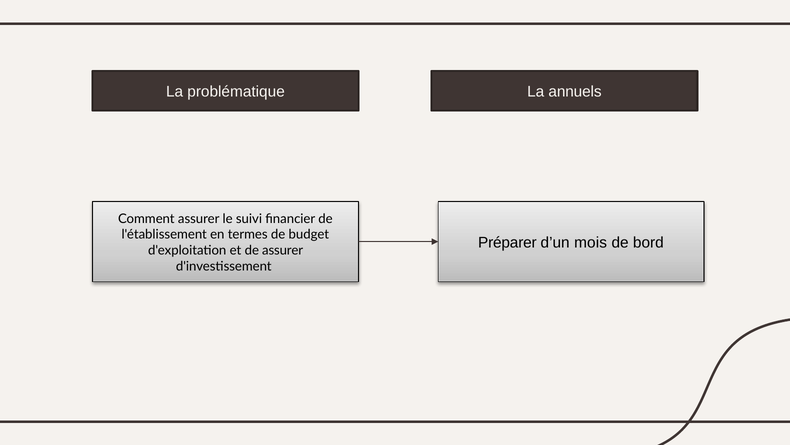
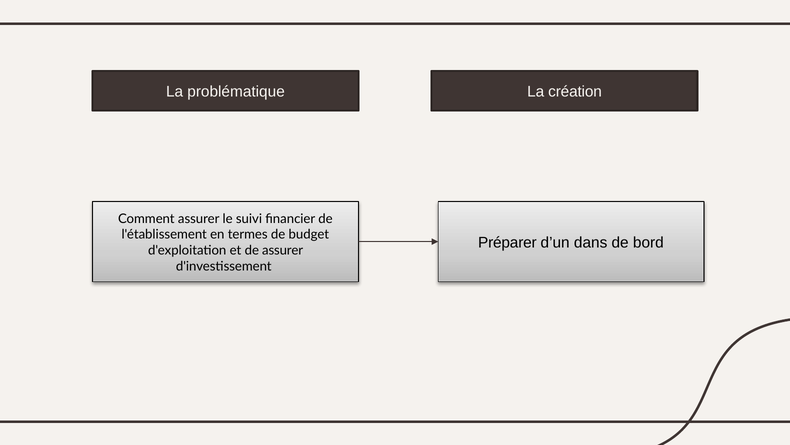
annuels: annuels -> création
mois: mois -> dans
